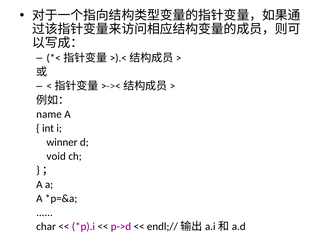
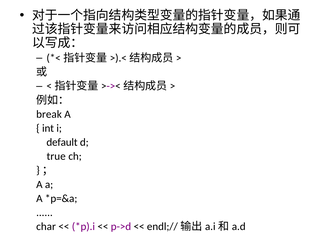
name: name -> break
winner: winner -> default
void: void -> true
